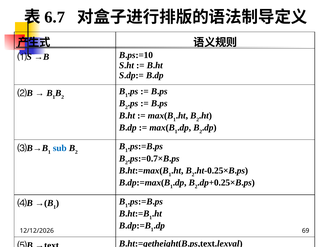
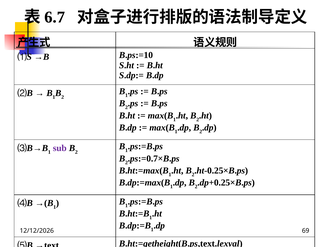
sub colour: blue -> purple
